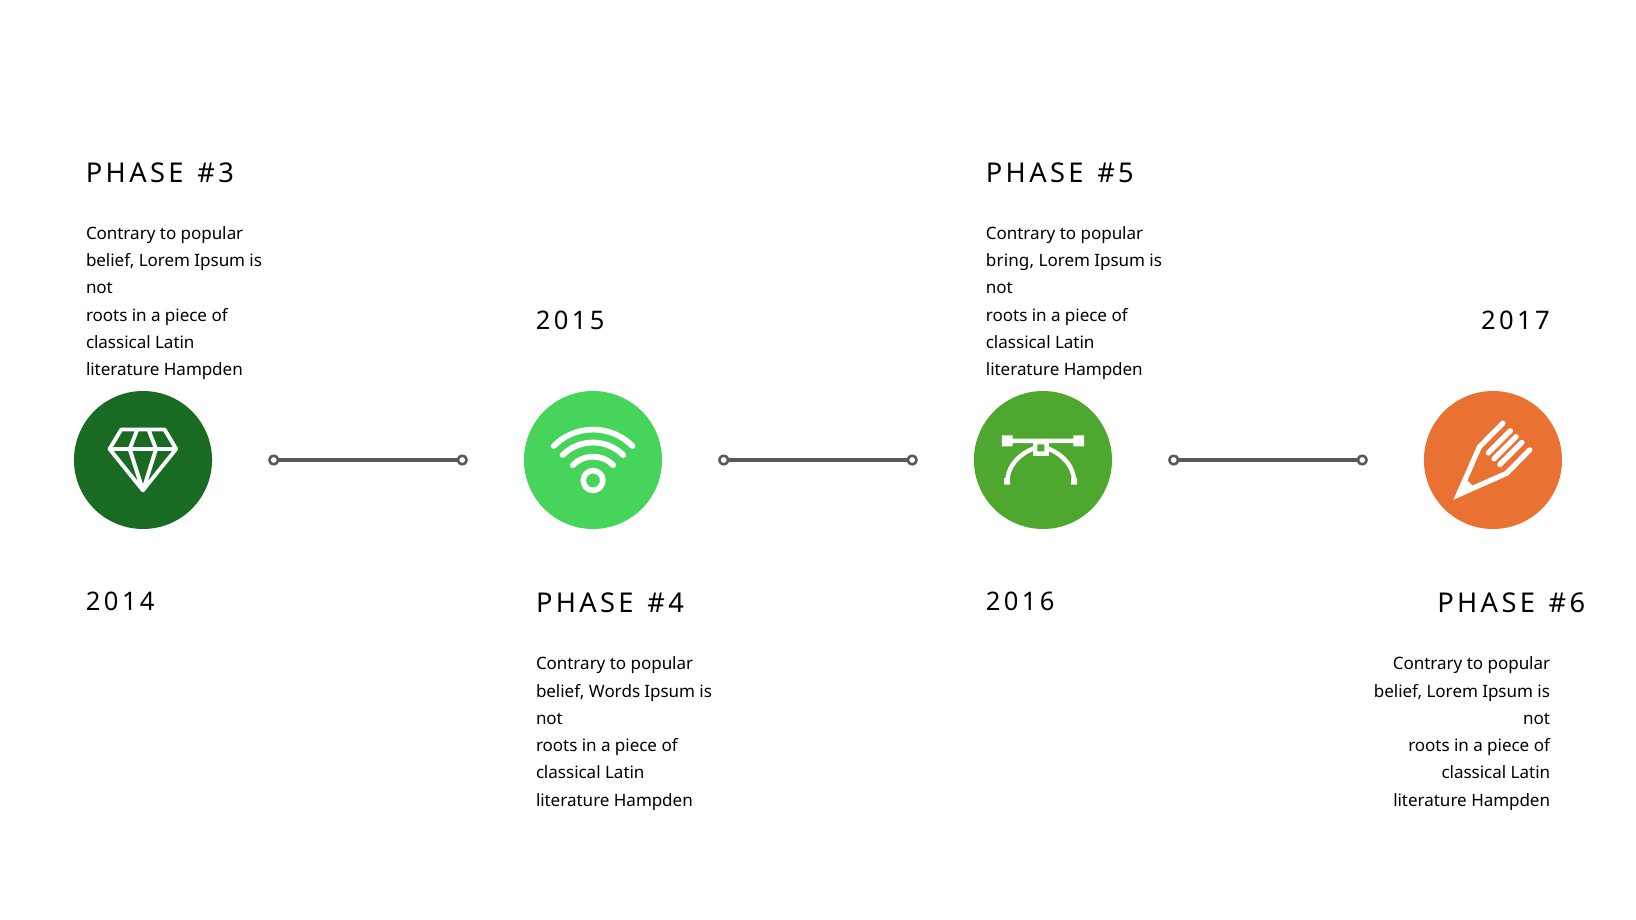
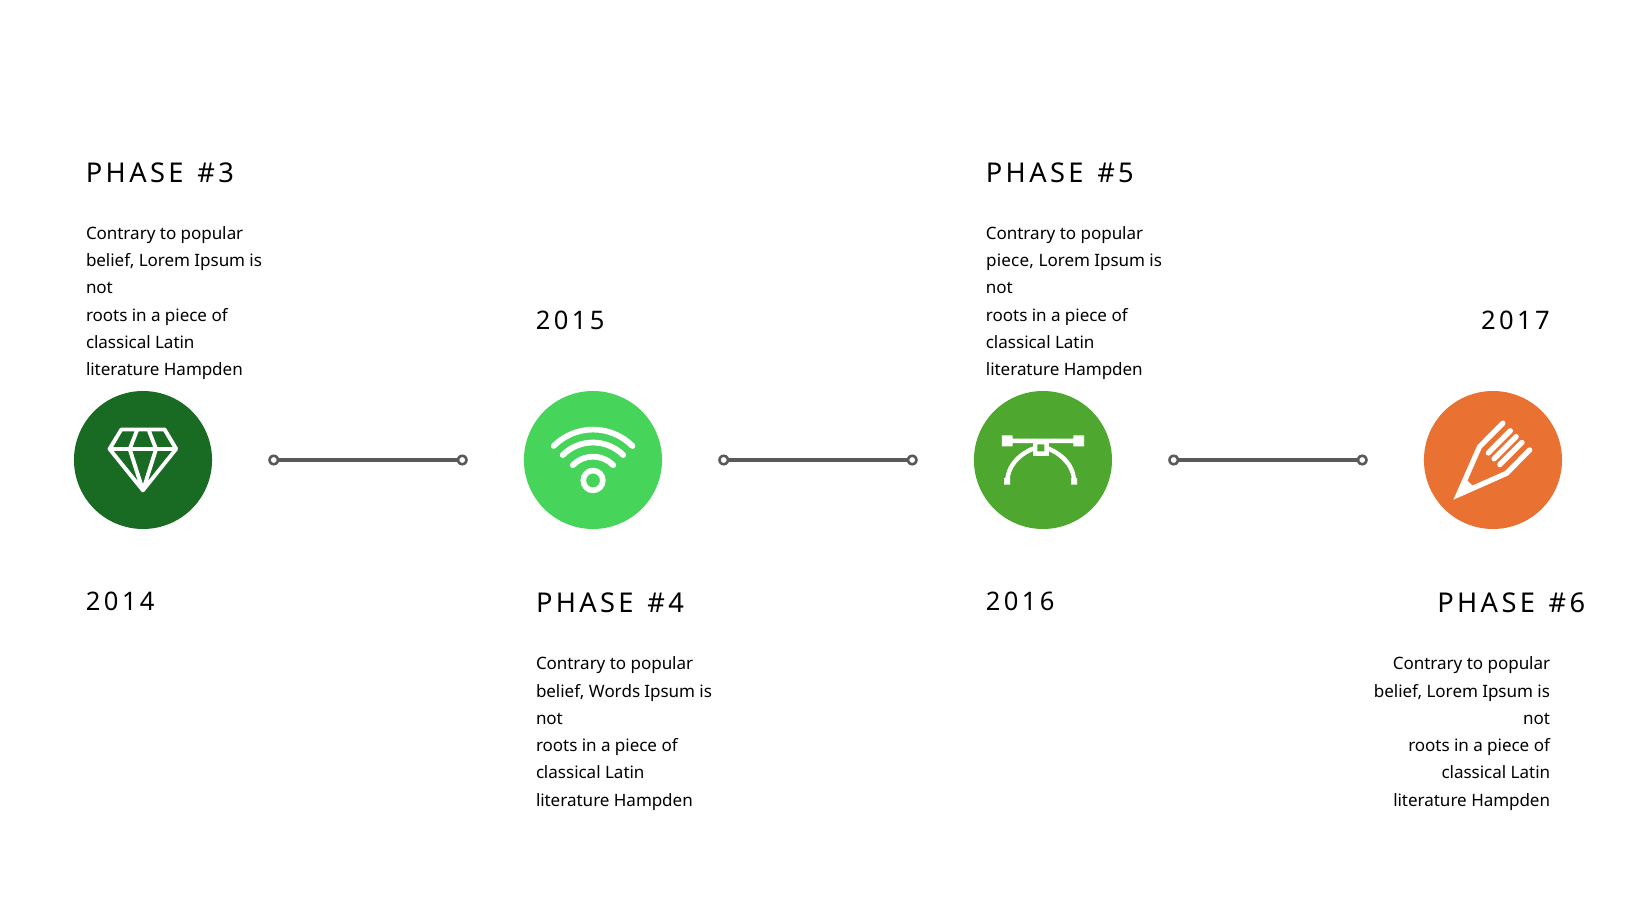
bring at (1010, 261): bring -> piece
